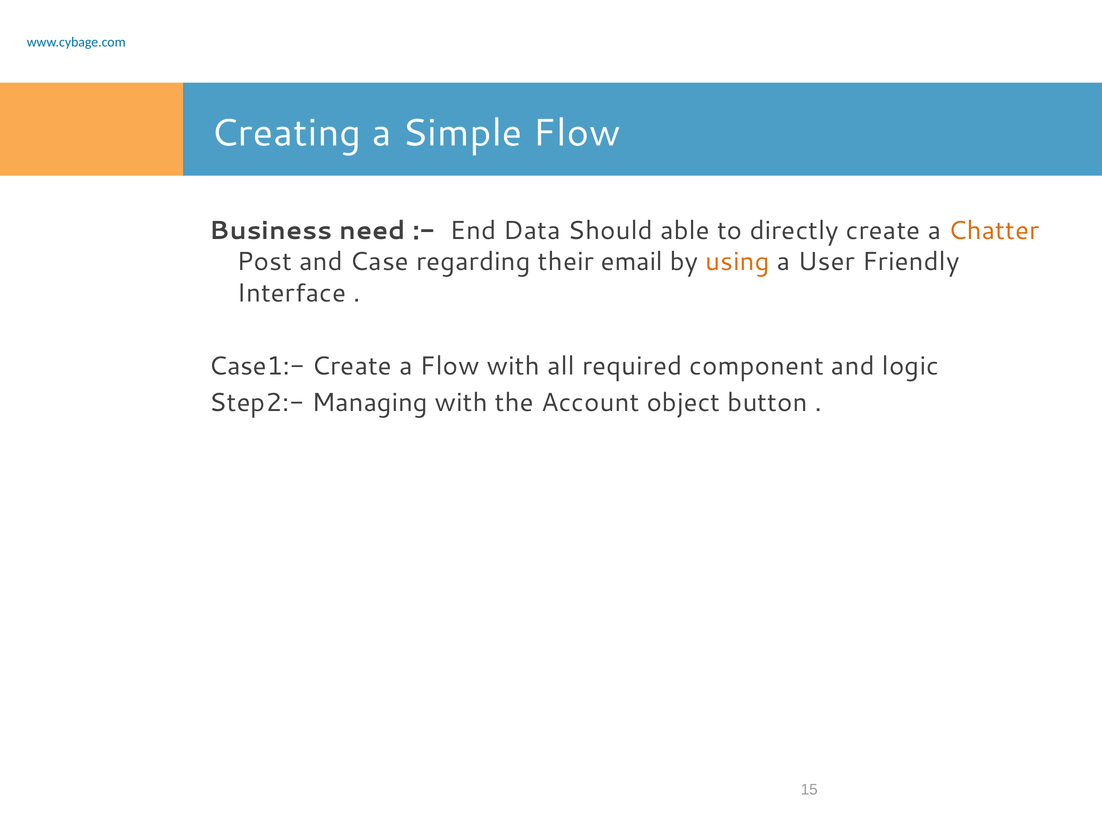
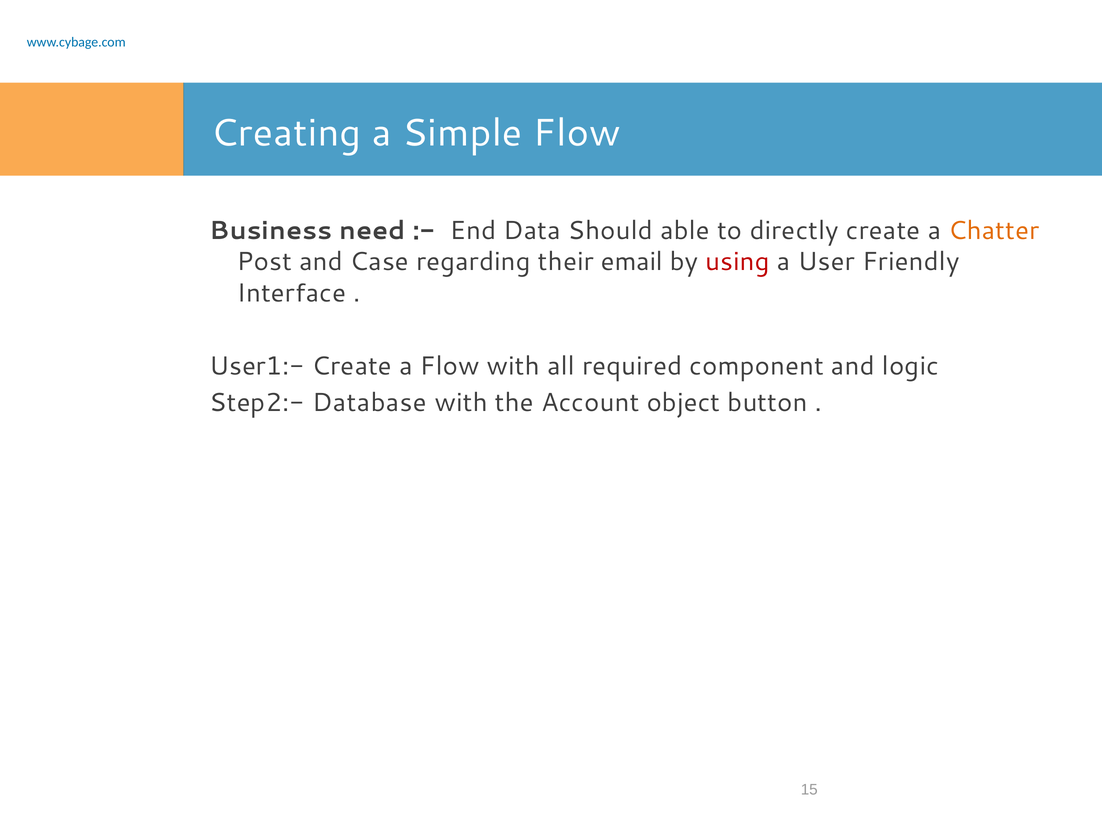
using colour: orange -> red
Case1:-: Case1:- -> User1:-
Managing: Managing -> Database
